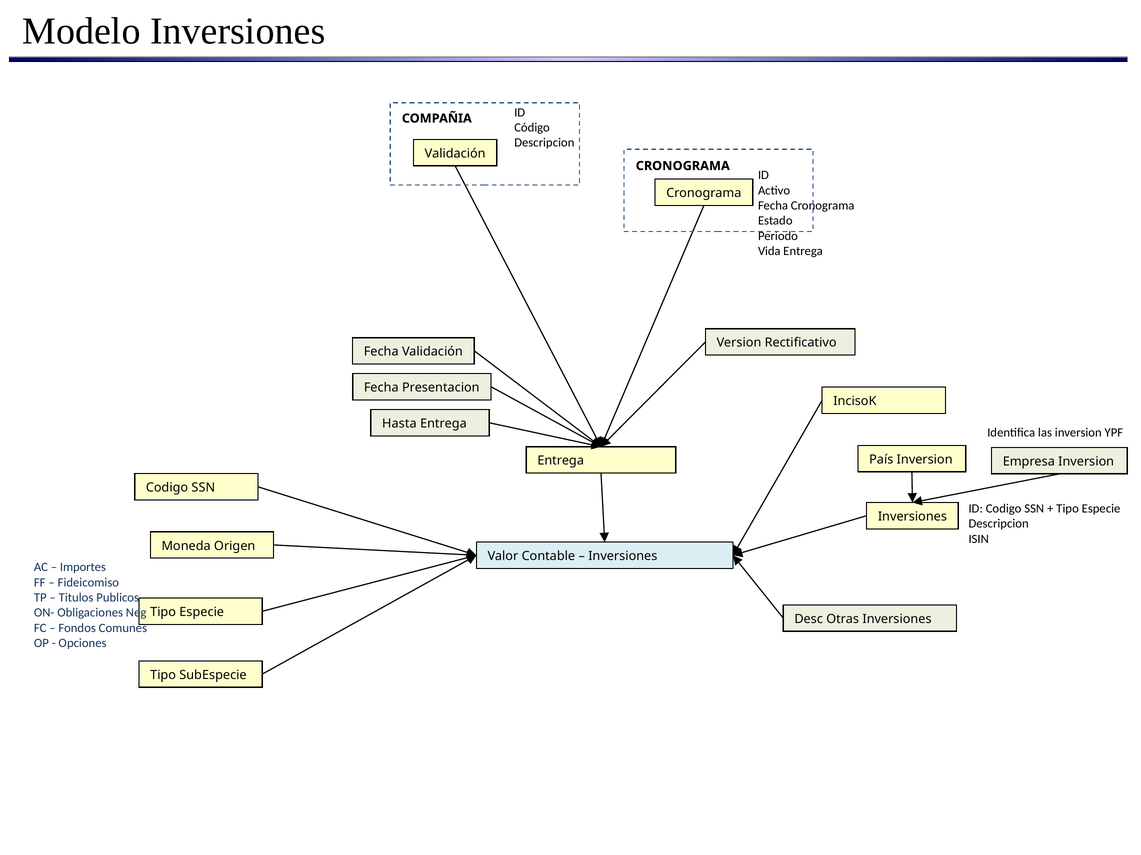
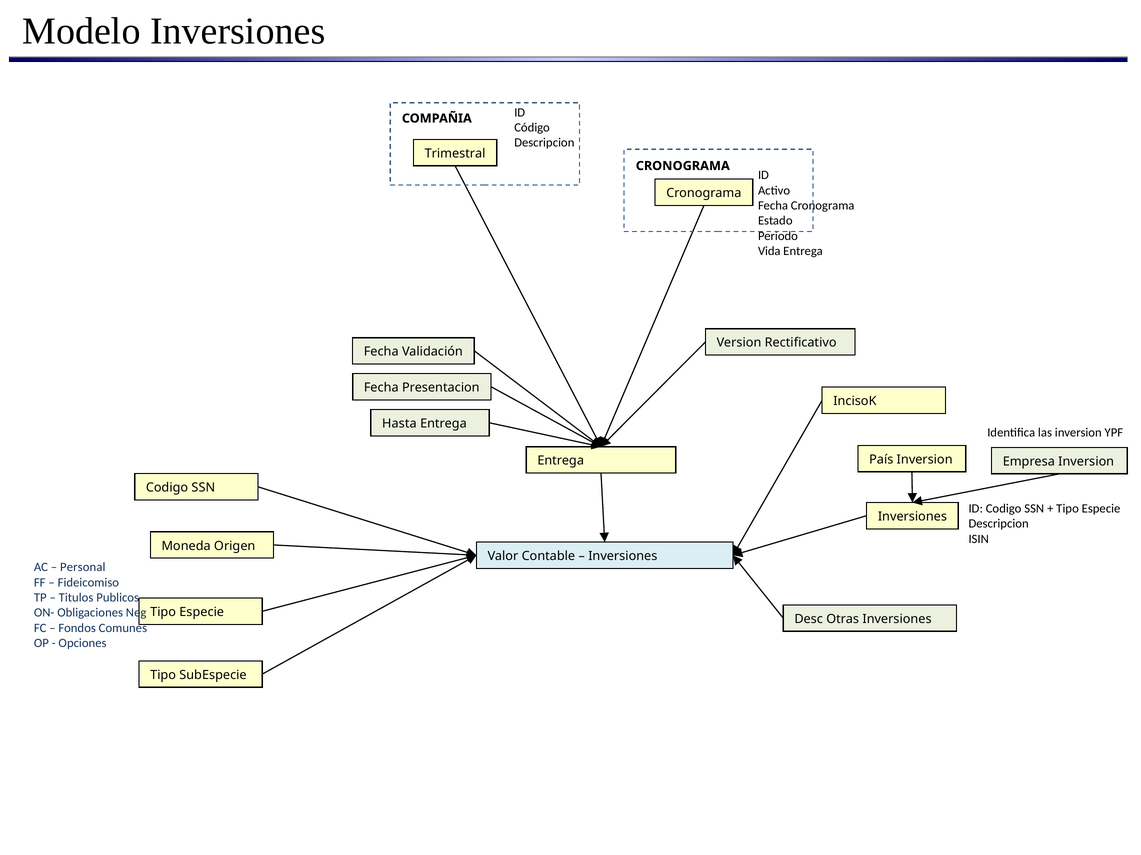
Validación at (455, 154): Validación -> Trimestral
Importes: Importes -> Personal
